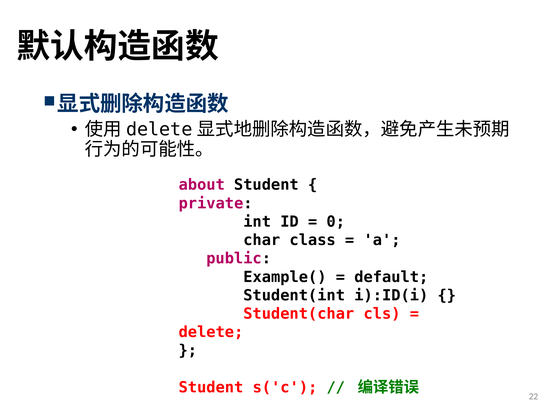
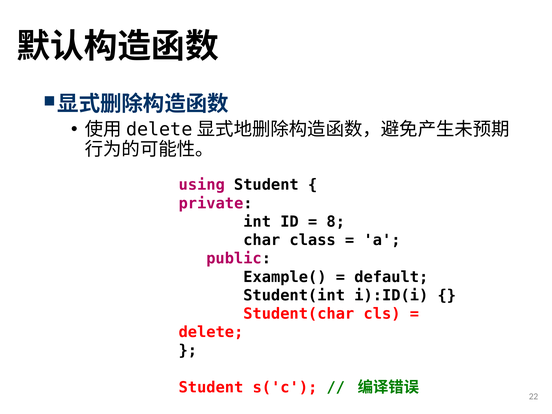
about: about -> using
0: 0 -> 8
